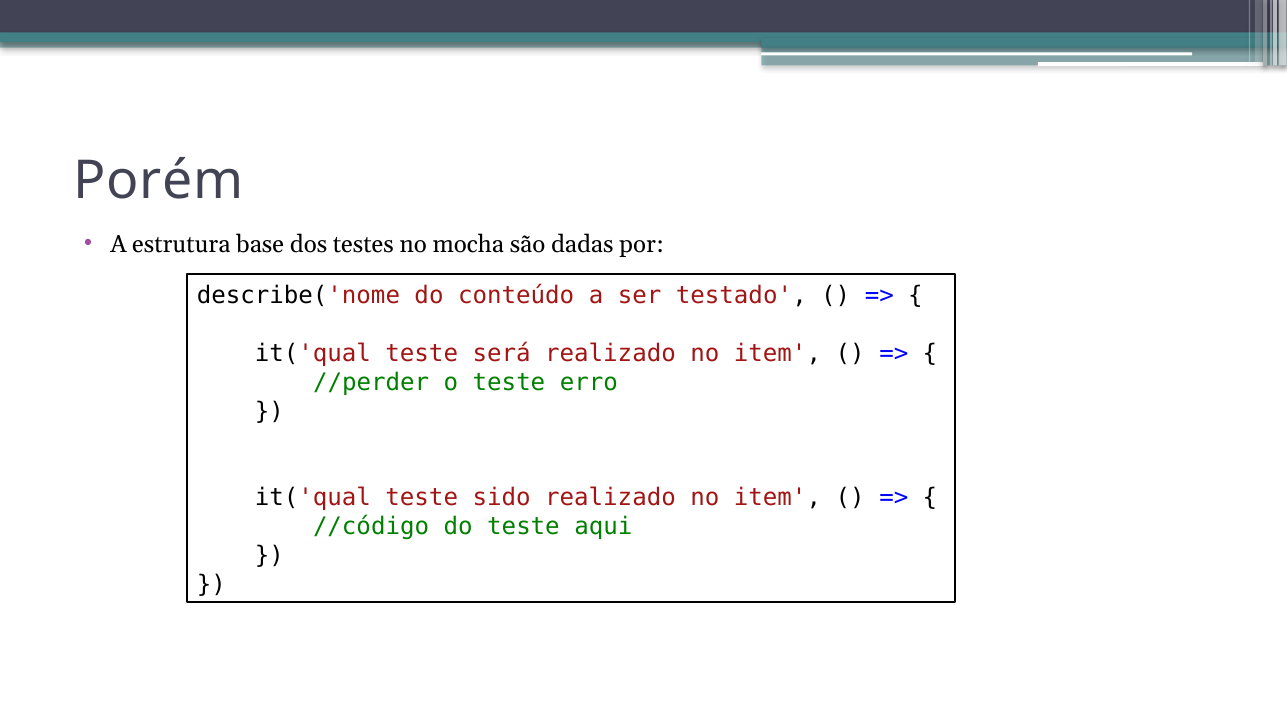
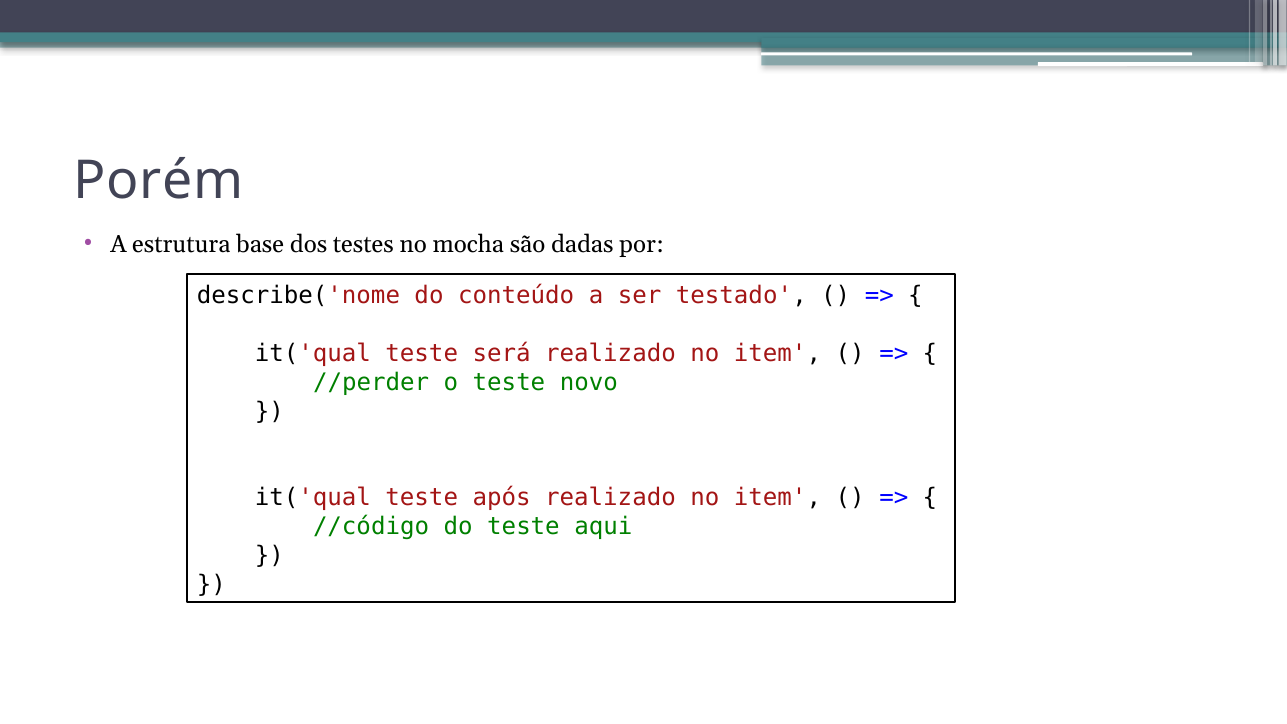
erro: erro -> novo
sido: sido -> após
